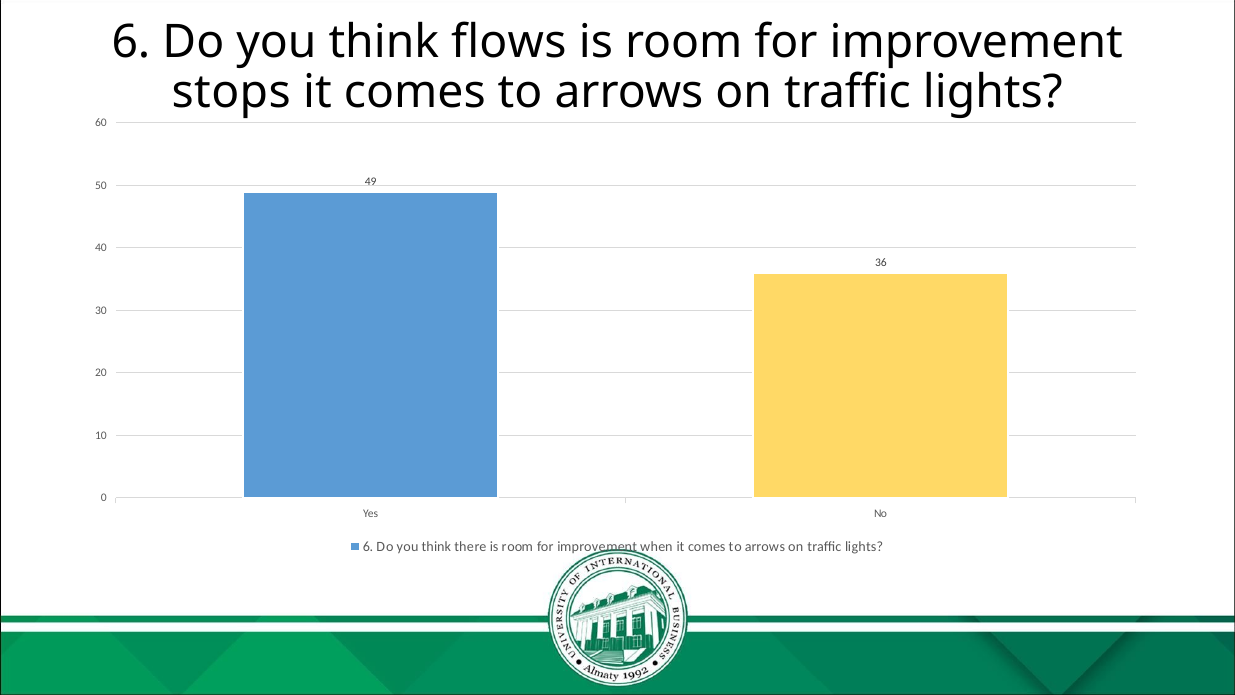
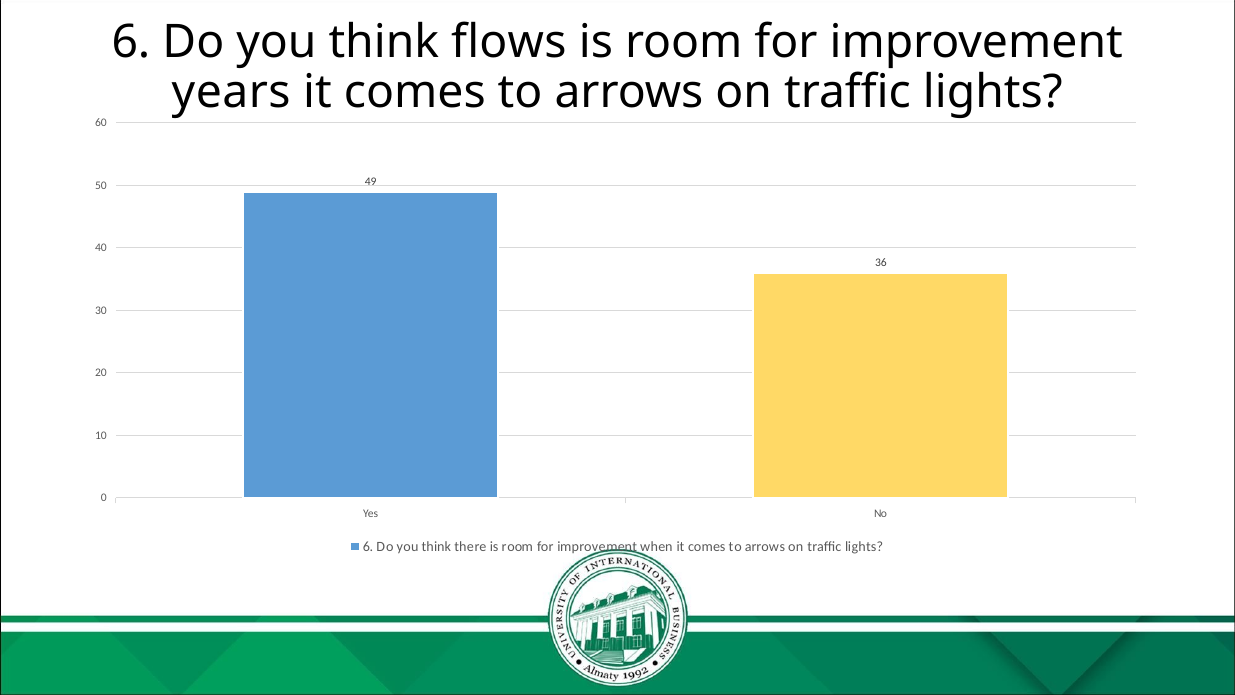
stops: stops -> years
